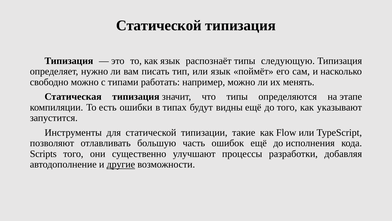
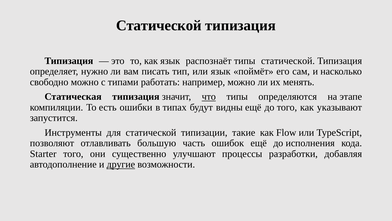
типы следующую: следующую -> статической
что underline: none -> present
Scripts: Scripts -> Starter
